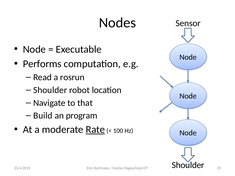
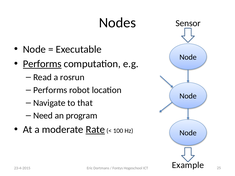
Performs at (42, 64) underline: none -> present
Shoulder at (50, 90): Shoulder -> Performs
Build: Build -> Need
Shoulder at (188, 165): Shoulder -> Example
